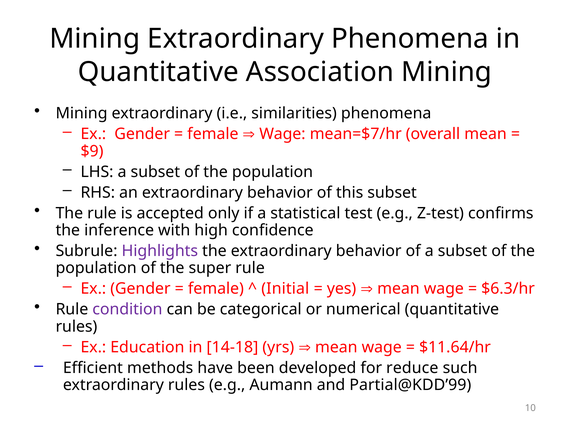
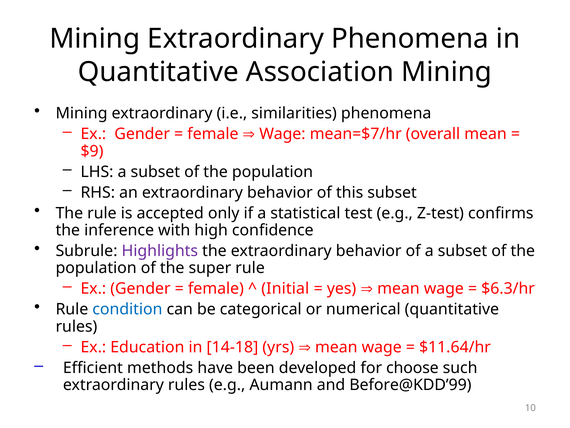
condition colour: purple -> blue
reduce: reduce -> choose
Partial@KDD’99: Partial@KDD’99 -> Before@KDD’99
